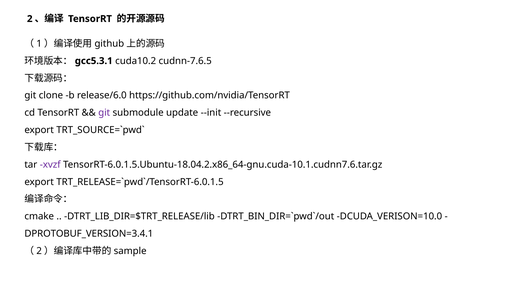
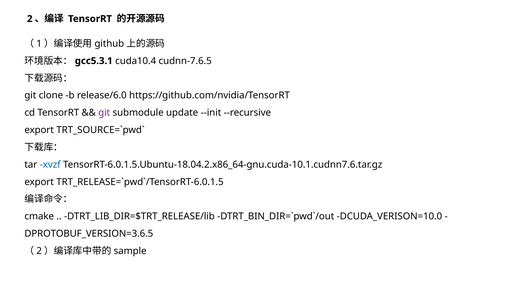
cuda10.2: cuda10.2 -> cuda10.4
xvzf colour: purple -> blue
DPROTOBUF_VERSION=3.4.1: DPROTOBUF_VERSION=3.4.1 -> DPROTOBUF_VERSION=3.6.5
